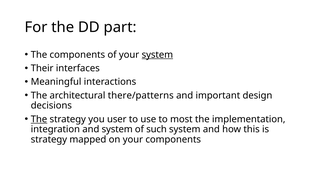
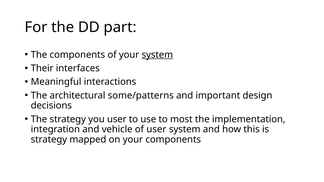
there/patterns: there/patterns -> some/patterns
The at (39, 119) underline: present -> none
and system: system -> vehicle
of such: such -> user
